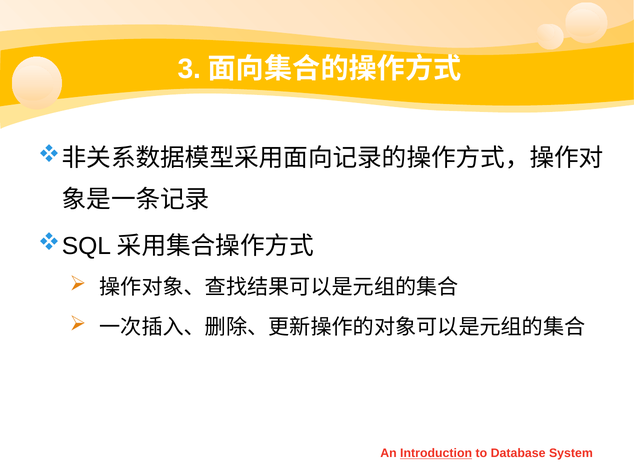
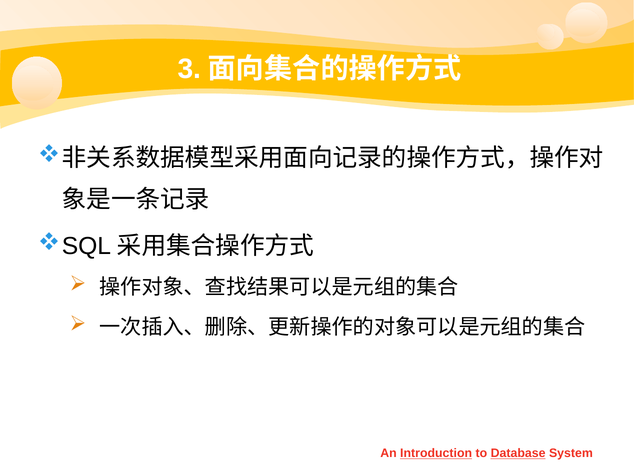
Database underline: none -> present
